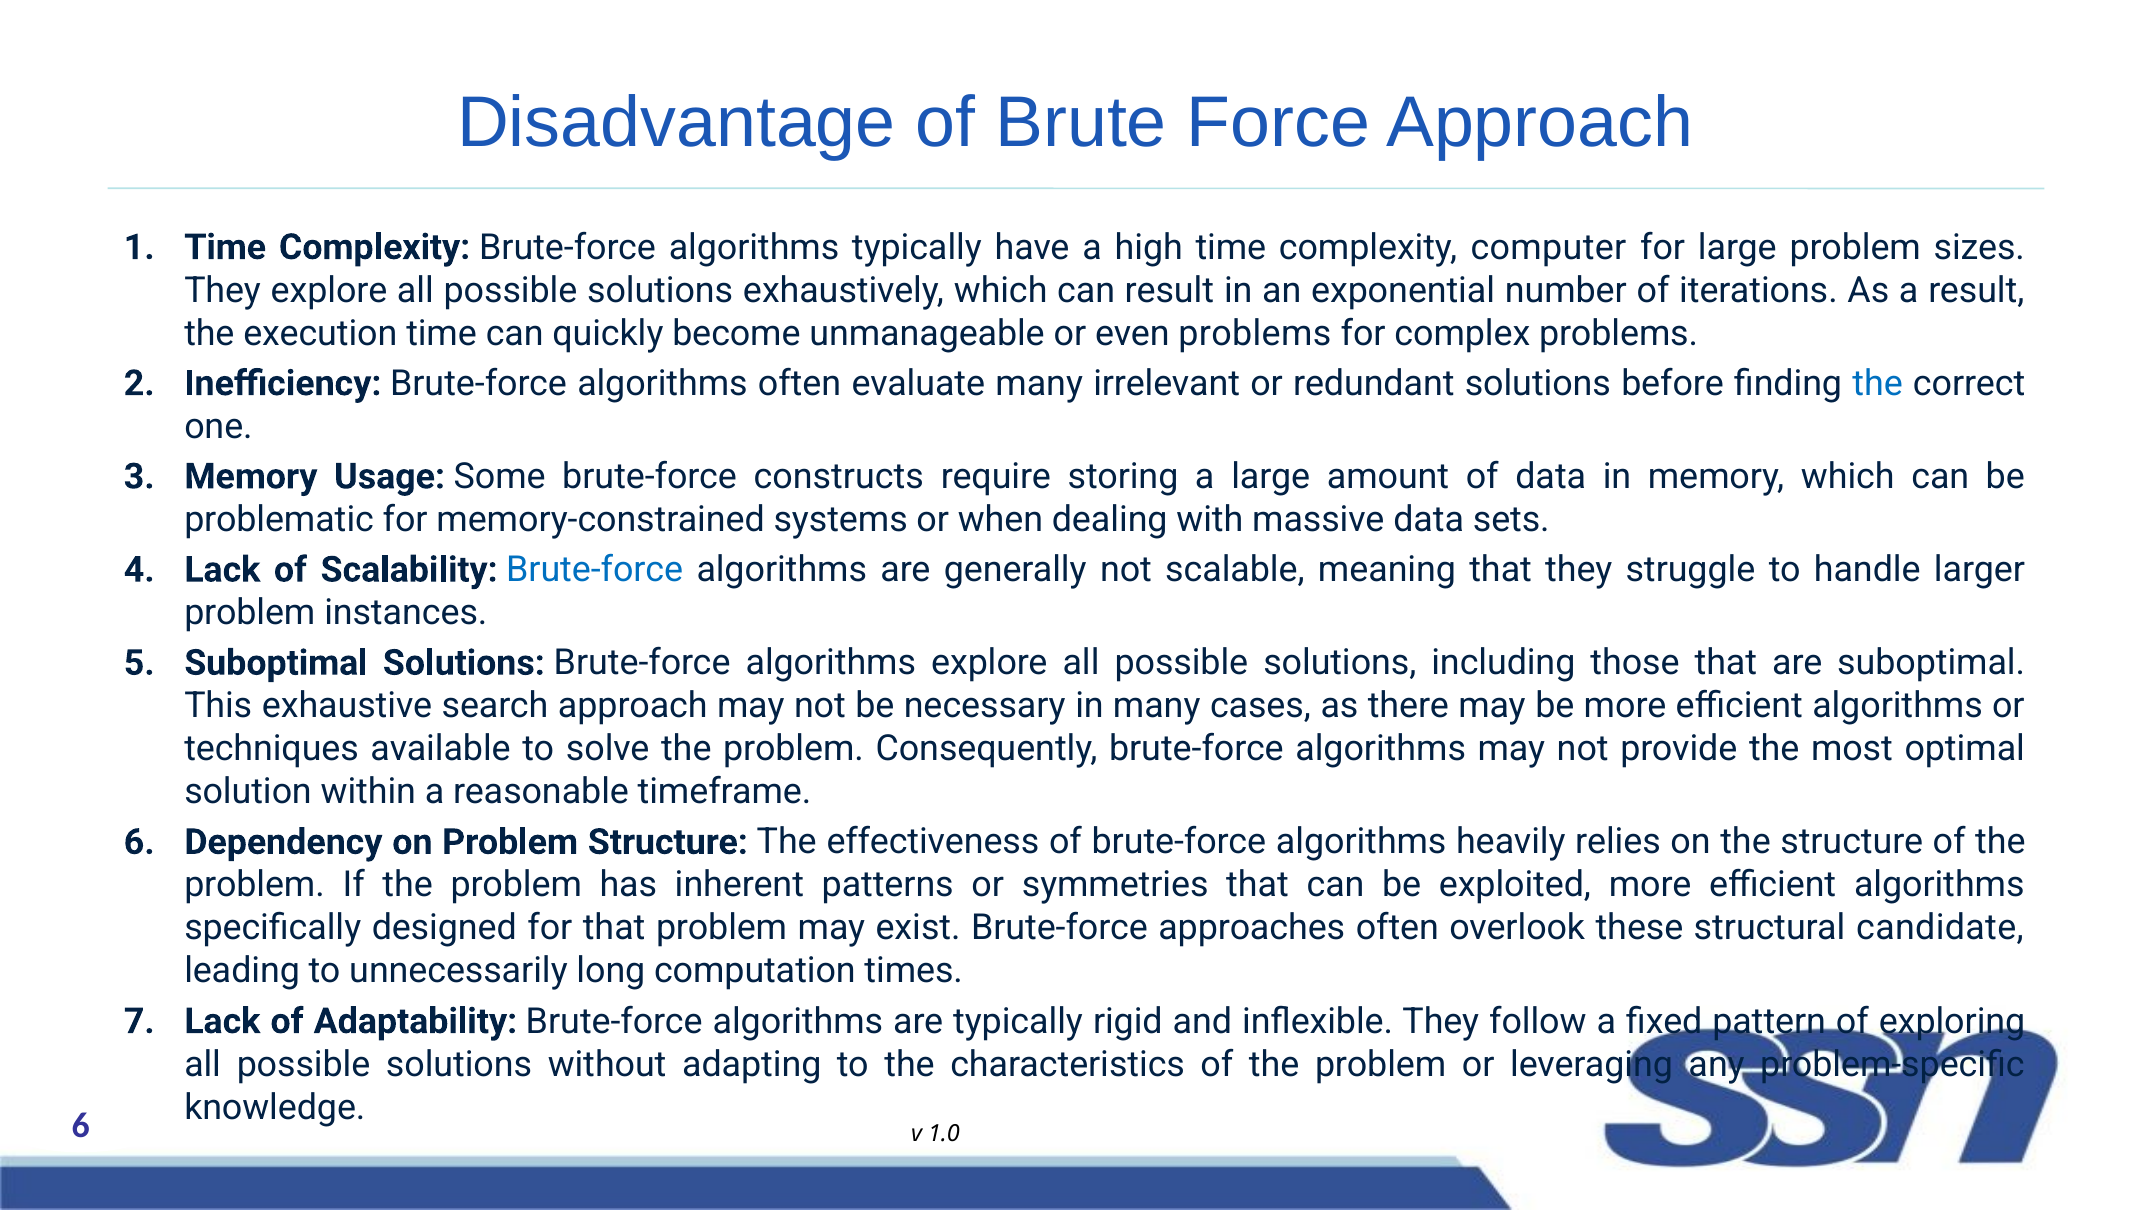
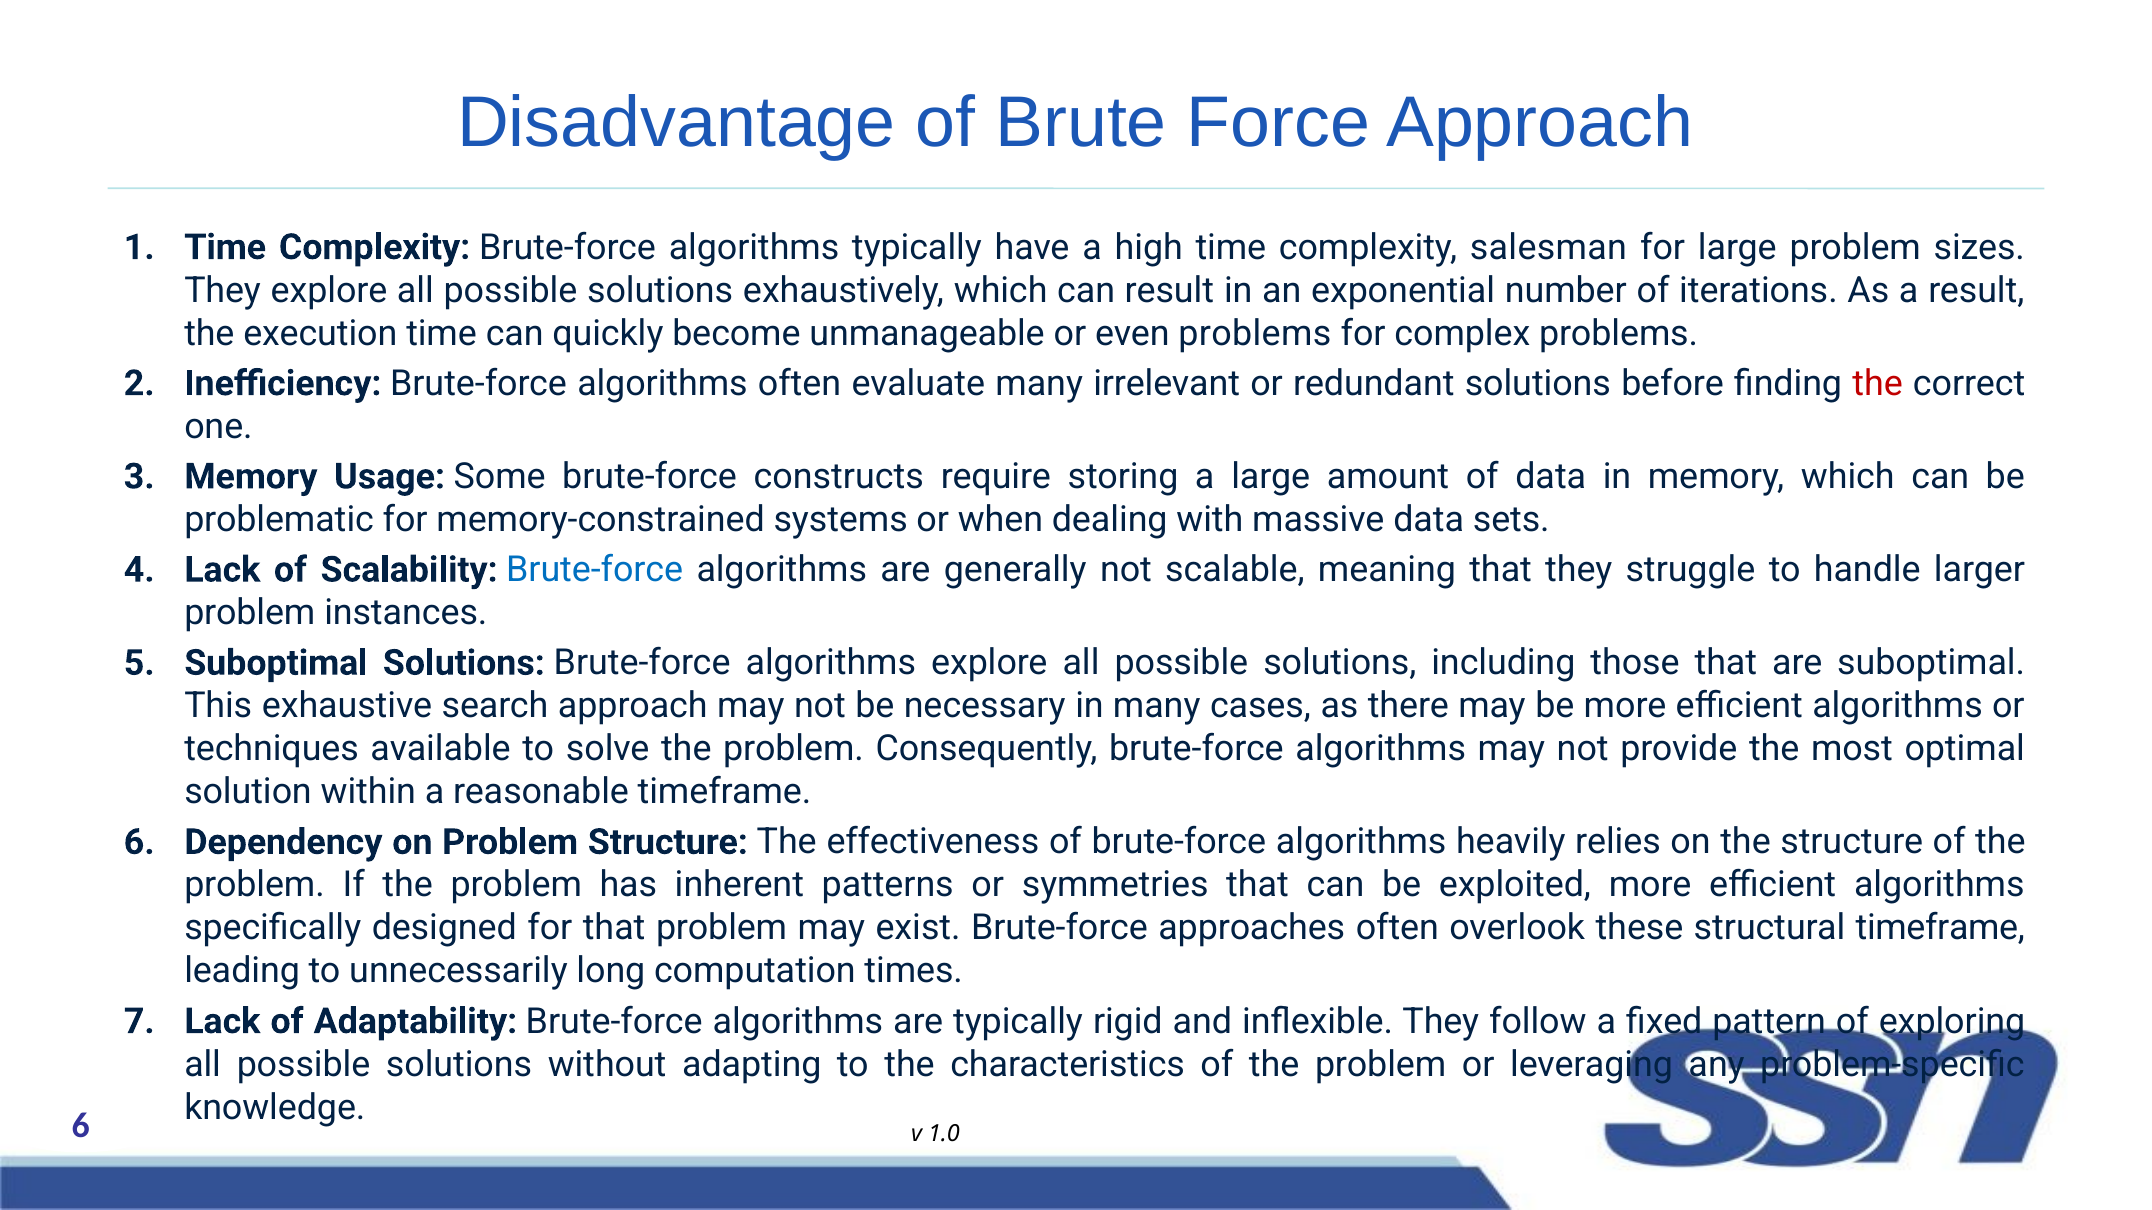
computer: computer -> salesman
the at (1878, 384) colour: blue -> red
structural candidate: candidate -> timeframe
